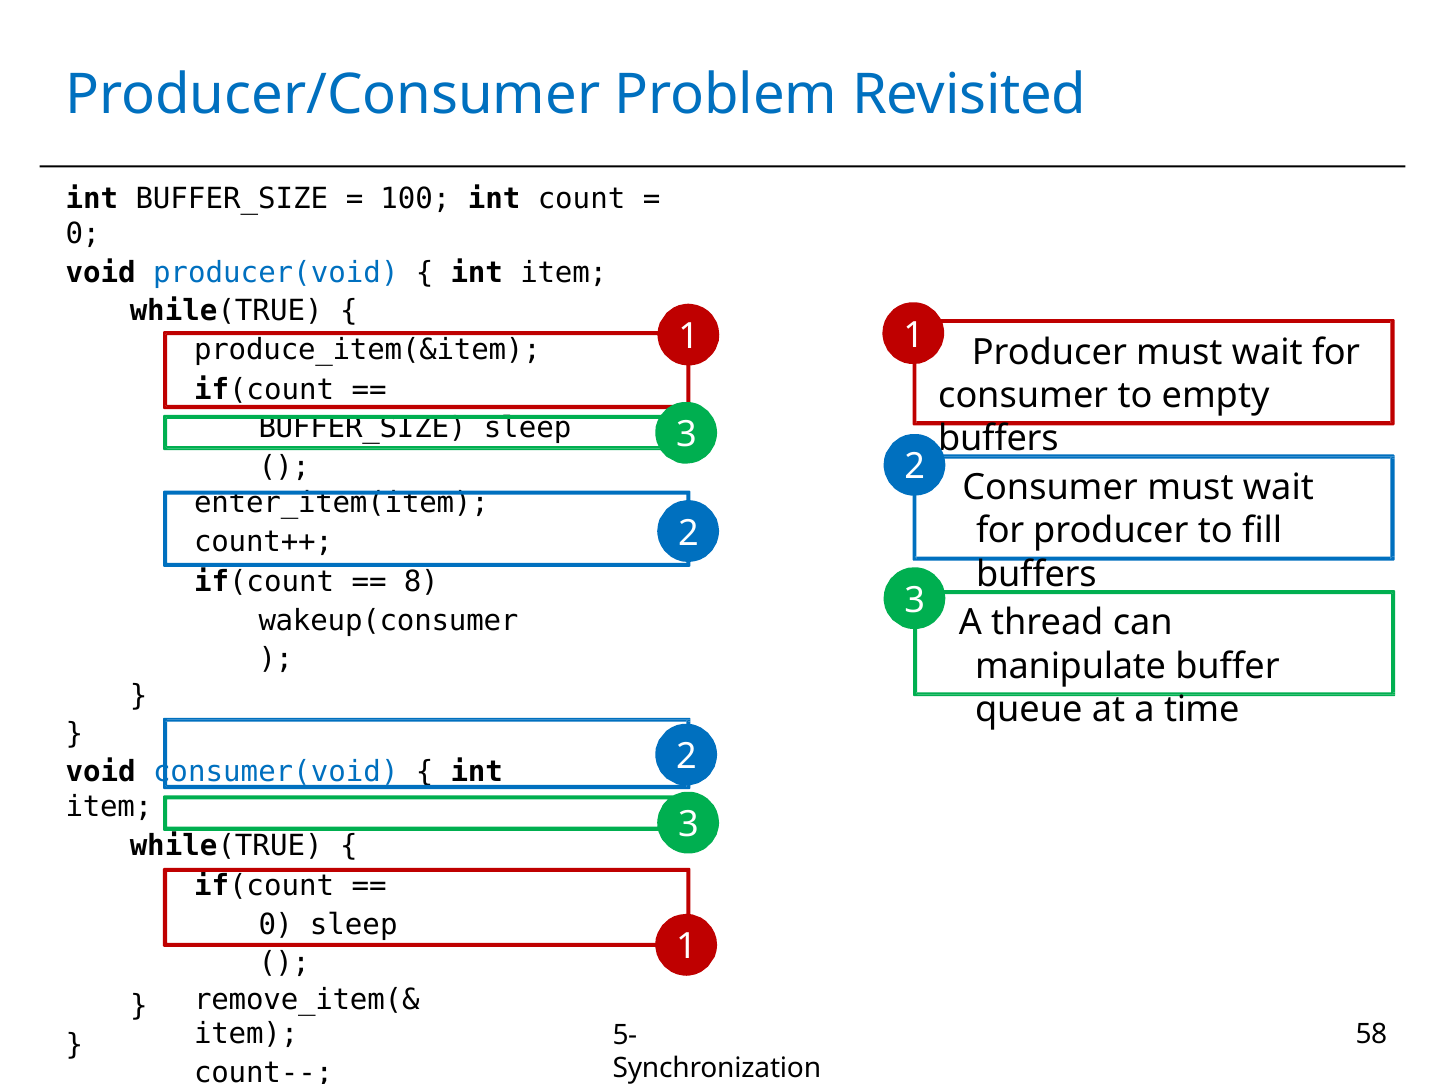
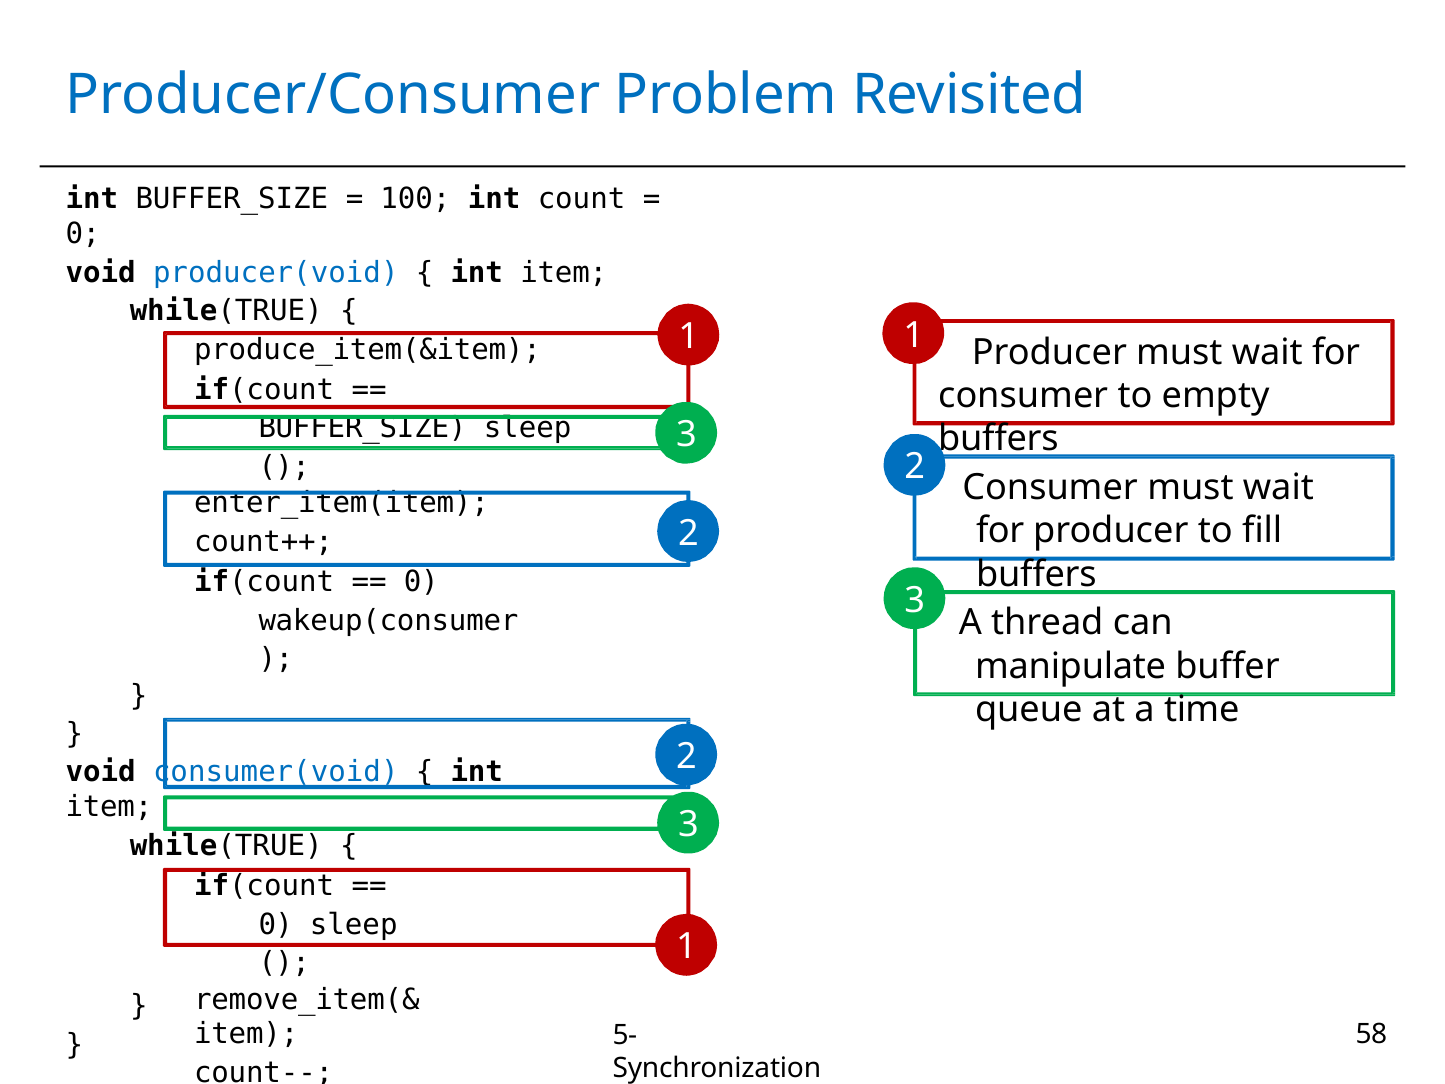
8 at (421, 582): 8 -> 0
